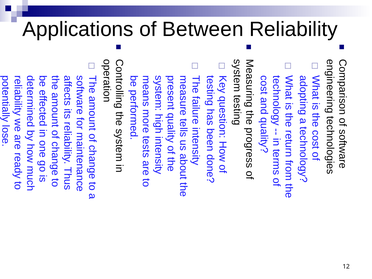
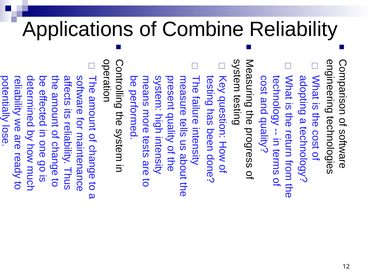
Between: Between -> Combine
